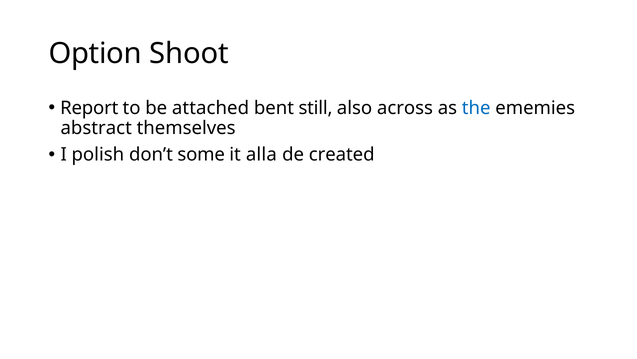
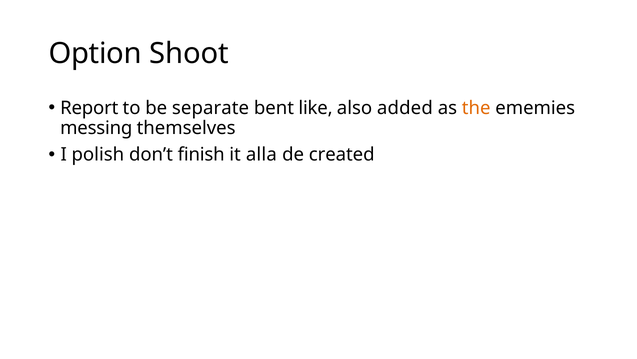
attached: attached -> separate
still: still -> like
across: across -> added
the colour: blue -> orange
abstract: abstract -> messing
some: some -> finish
